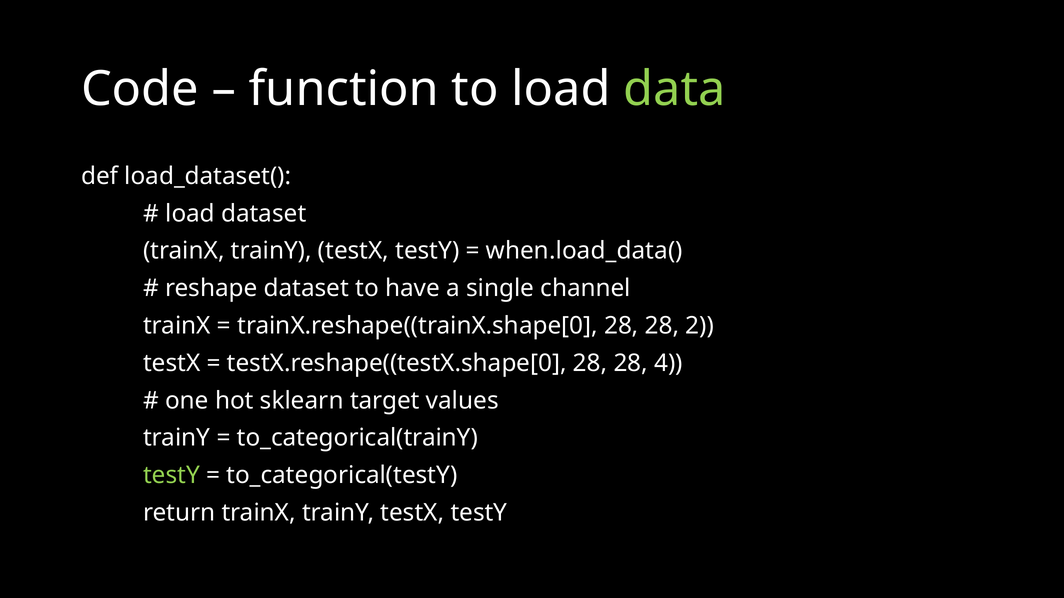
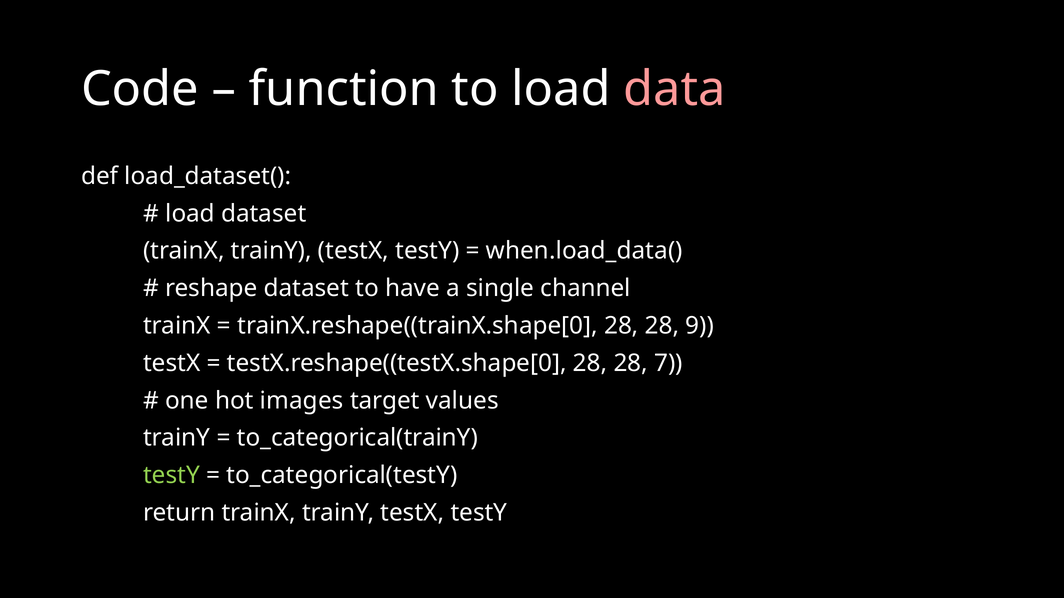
data colour: light green -> pink
2: 2 -> 9
4: 4 -> 7
sklearn: sklearn -> images
